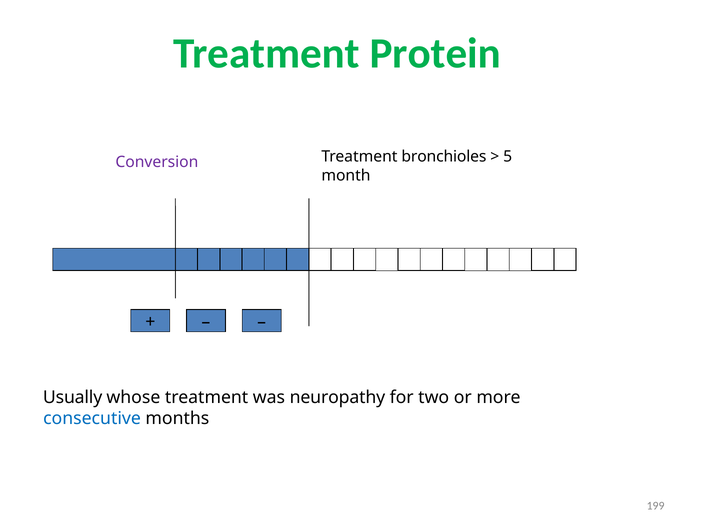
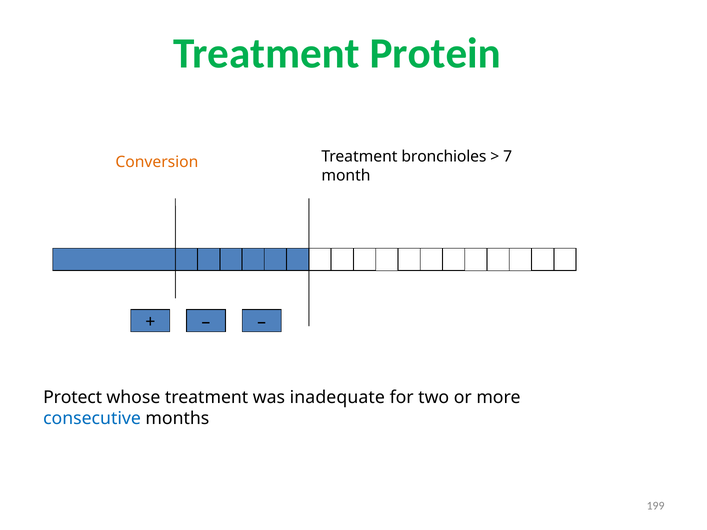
5: 5 -> 7
Conversion colour: purple -> orange
Usually: Usually -> Protect
neuropathy: neuropathy -> inadequate
